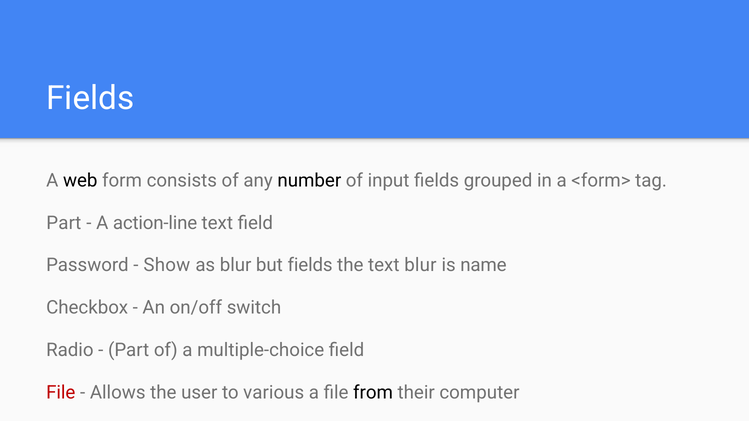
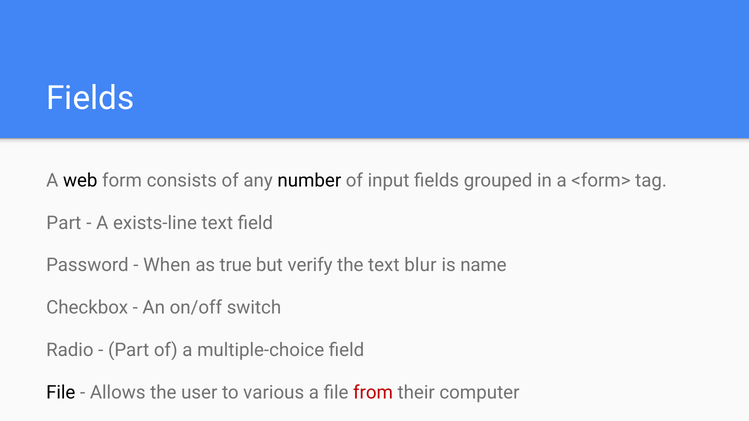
action-line: action-line -> exists-line
Show: Show -> When
as blur: blur -> true
but fields: fields -> verify
File at (61, 393) colour: red -> black
from colour: black -> red
